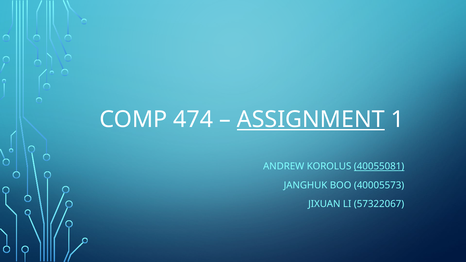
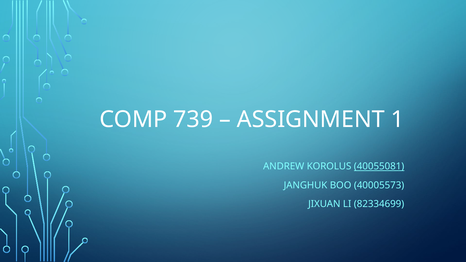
474: 474 -> 739
ASSIGNMENT underline: present -> none
57322067: 57322067 -> 82334699
